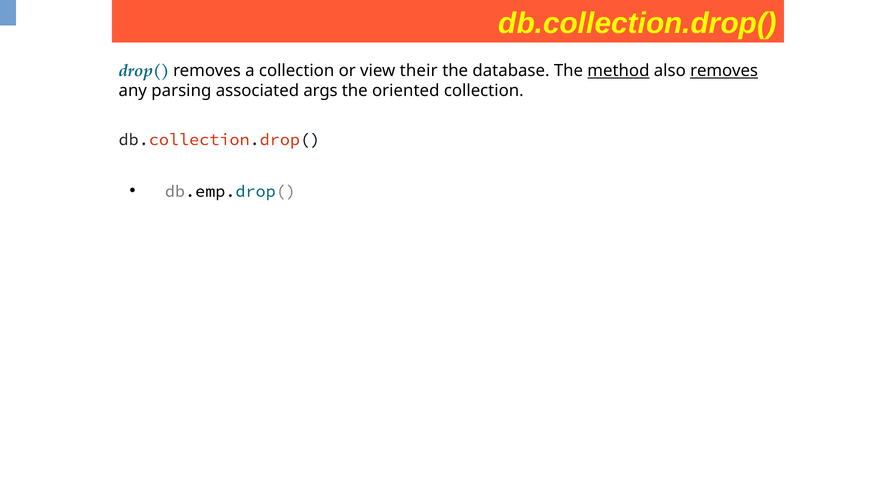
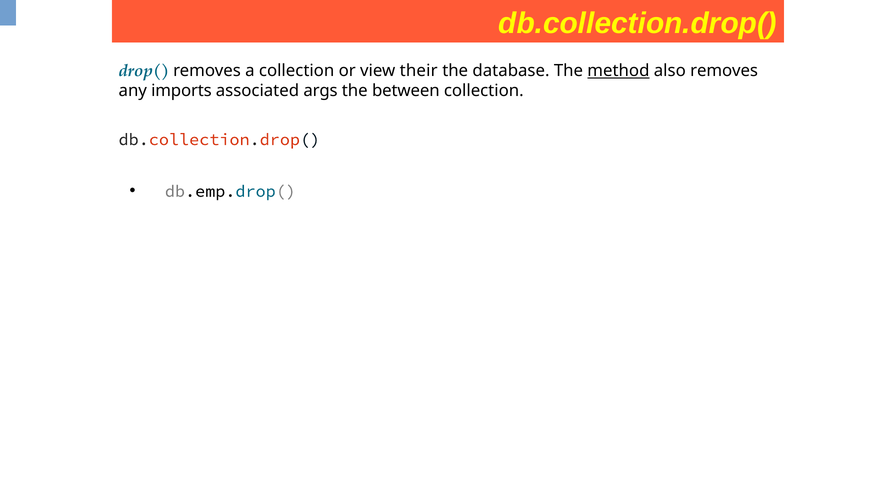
removes at (724, 71) underline: present -> none
parsing: parsing -> imports
oriented: oriented -> between
